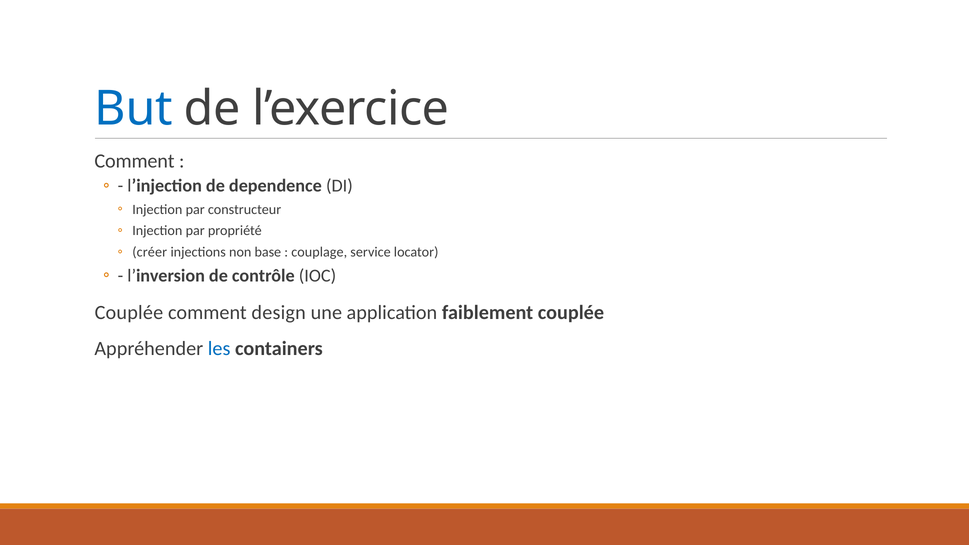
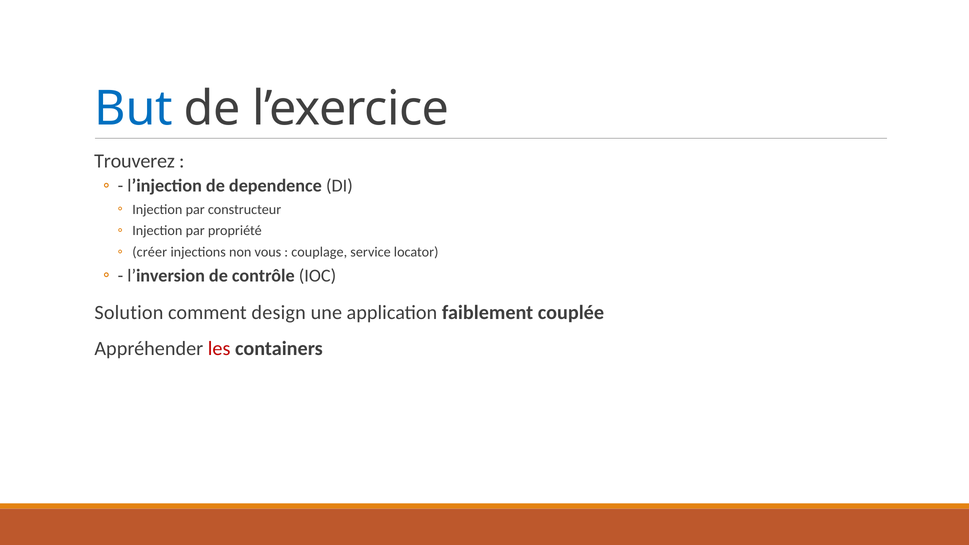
Comment at (135, 161): Comment -> Trouverez
base: base -> vous
Couplée at (129, 312): Couplée -> Solution
les colour: blue -> red
